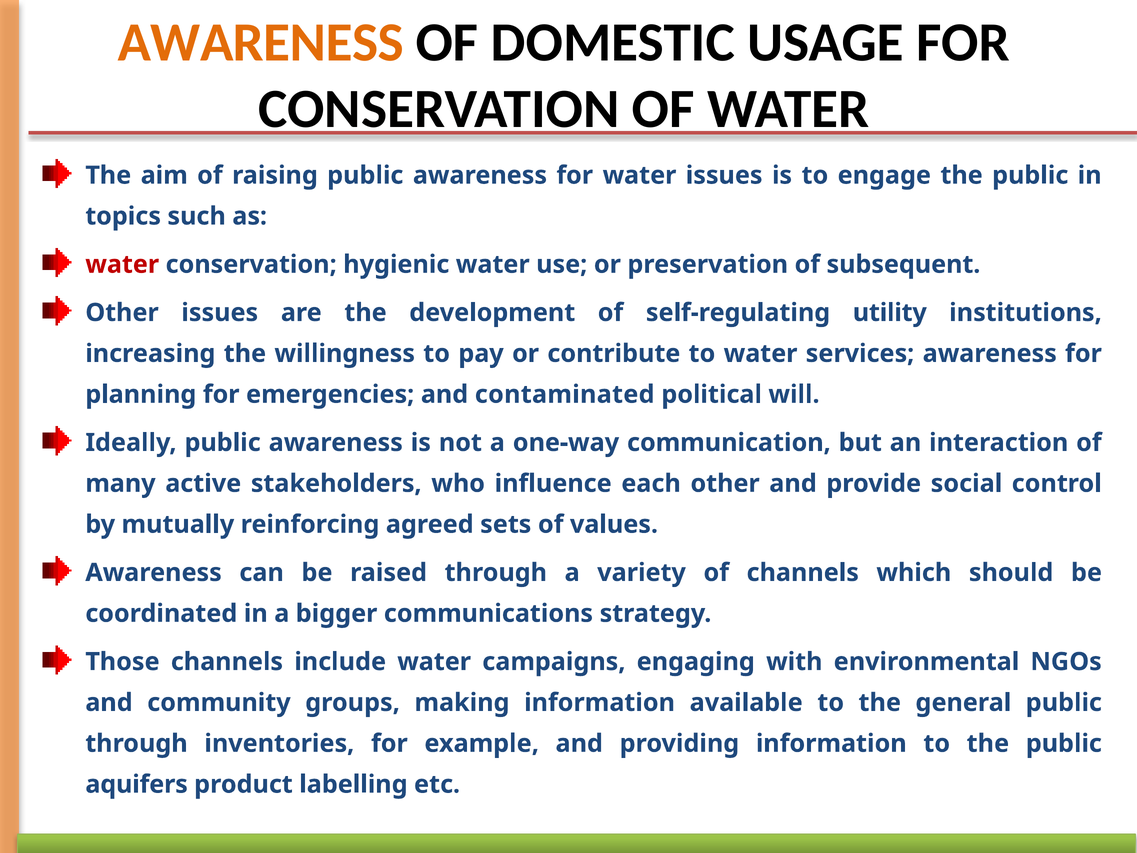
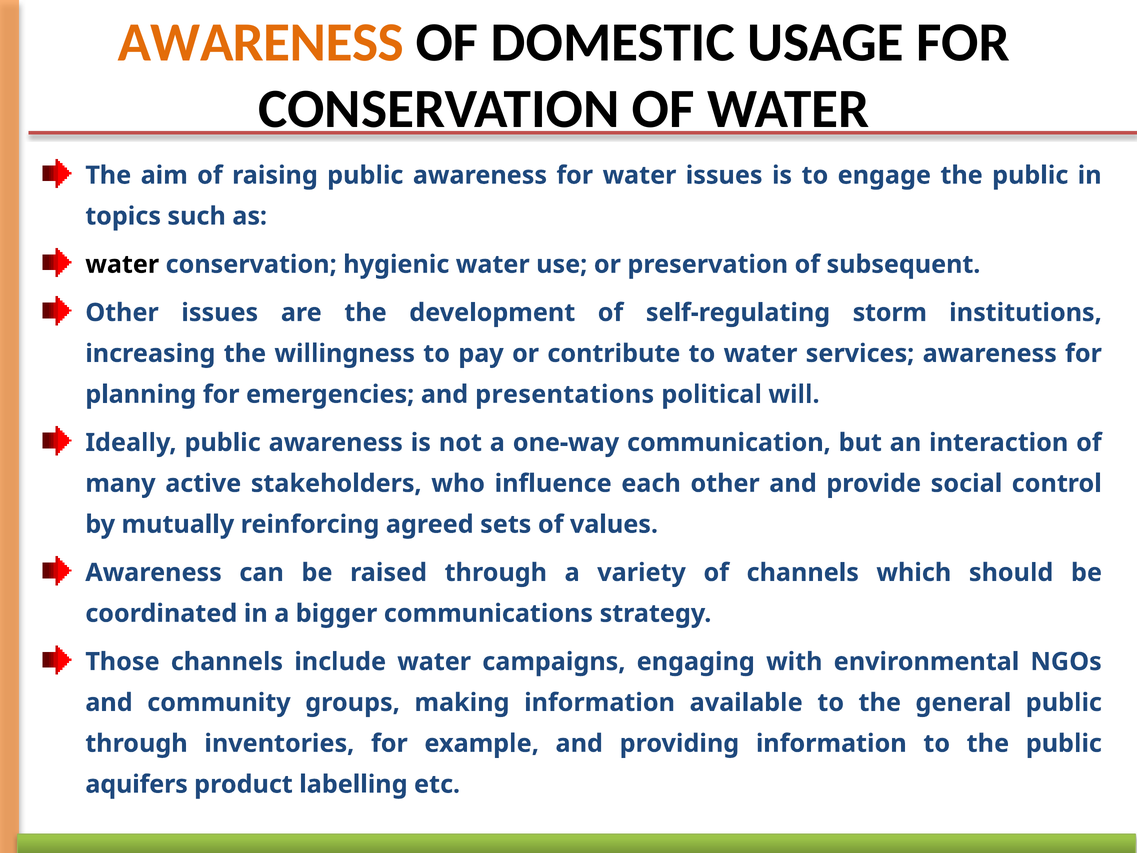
water at (122, 264) colour: red -> black
utility: utility -> storm
contaminated: contaminated -> presentations
